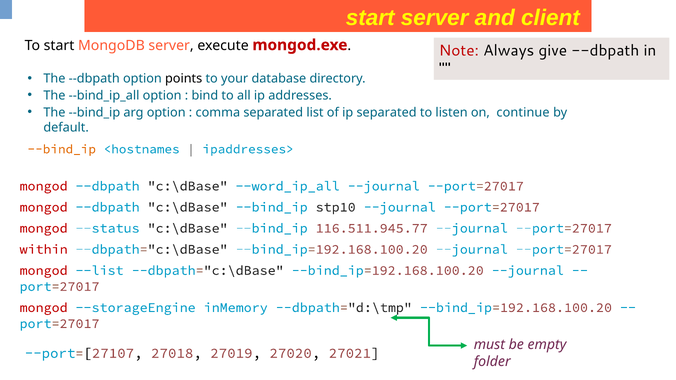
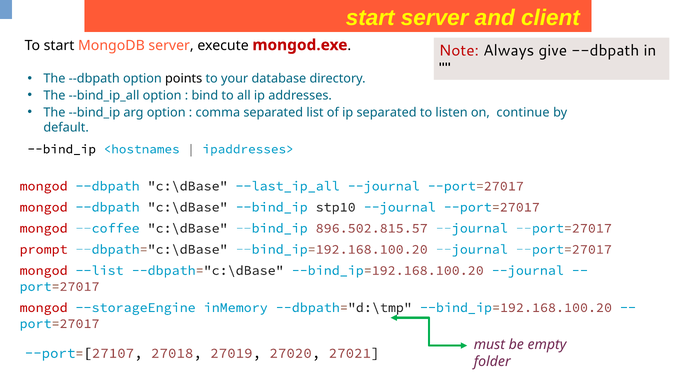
--bind_ip at (62, 149) colour: orange -> black
--word_ip_all: --word_ip_all -> --last_ip_all
--status: --status -> --coffee
116.511.945.77: 116.511.945.77 -> 896.502.815.57
within: within -> prompt
